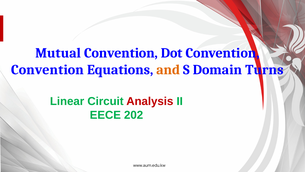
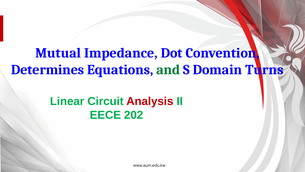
Mutual Convention: Convention -> Impedance
Convention at (48, 70): Convention -> Determines
and colour: orange -> green
